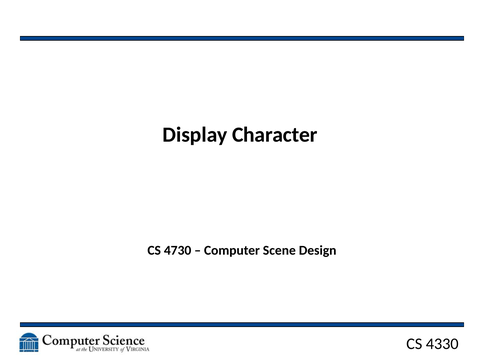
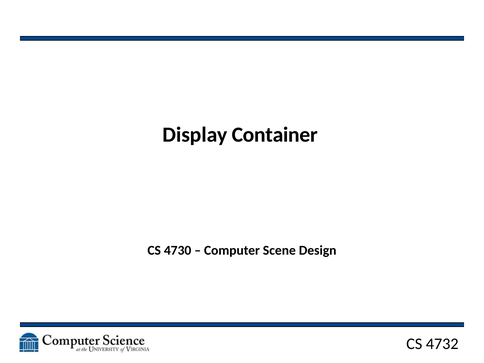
Character: Character -> Container
4330: 4330 -> 4732
